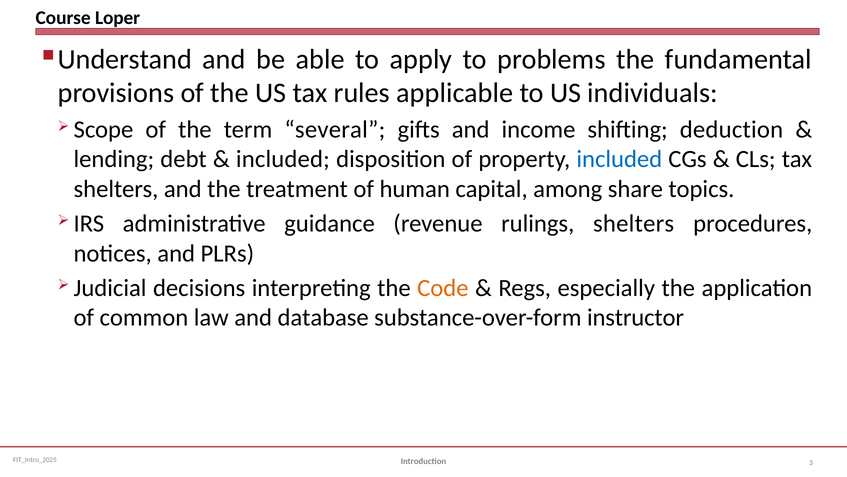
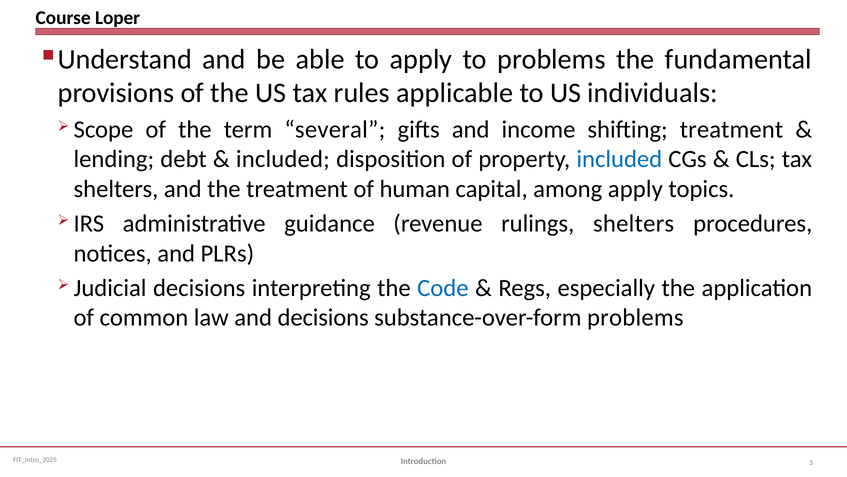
shifting deduction: deduction -> treatment
among share: share -> apply
Code colour: orange -> blue
and database: database -> decisions
substance-over-form instructor: instructor -> problems
